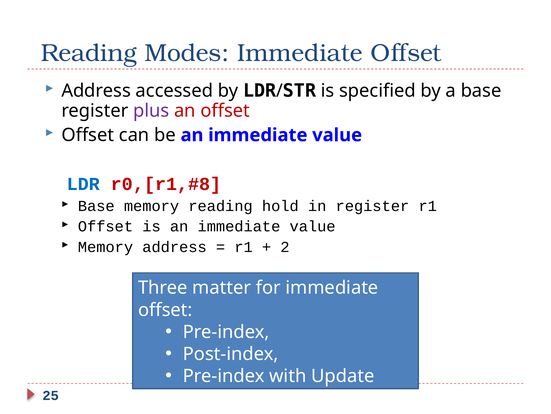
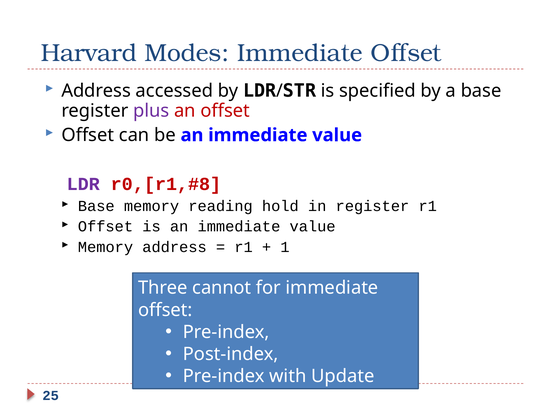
Reading at (89, 53): Reading -> Harvard
LDR at (83, 184) colour: blue -> purple
2: 2 -> 1
matter: matter -> cannot
